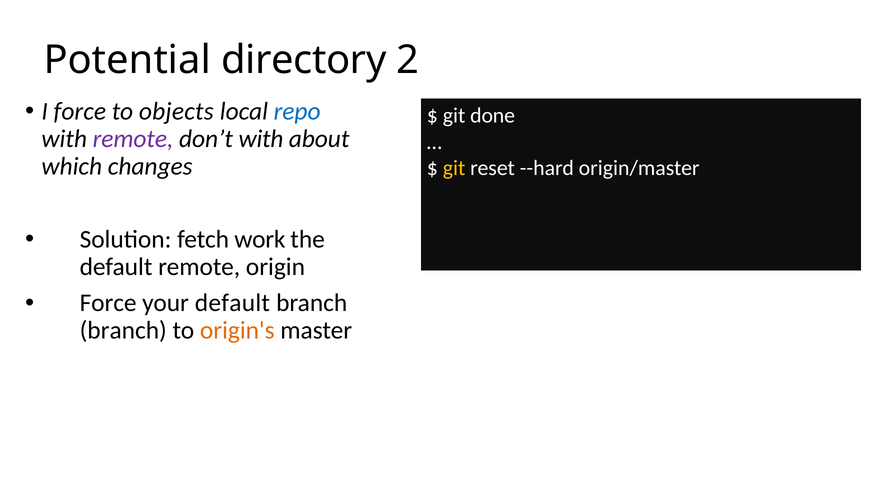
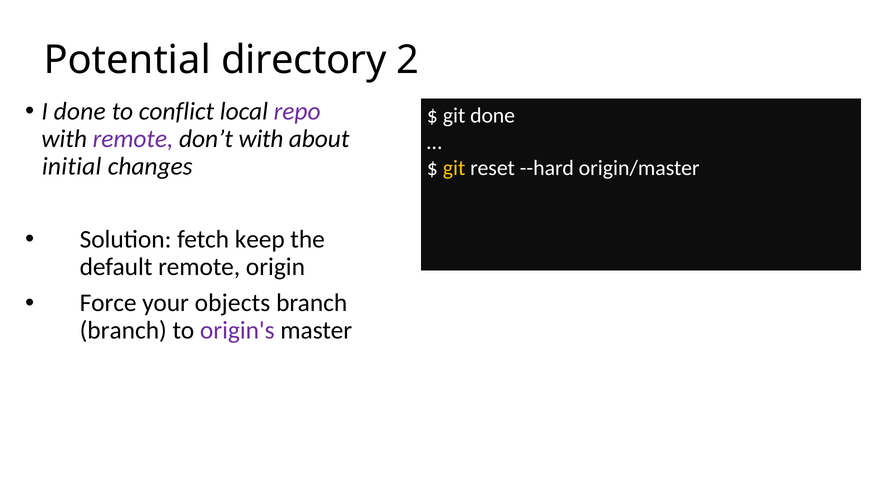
I force: force -> done
objects: objects -> conflict
repo colour: blue -> purple
which: which -> initial
work: work -> keep
your default: default -> objects
origin's colour: orange -> purple
